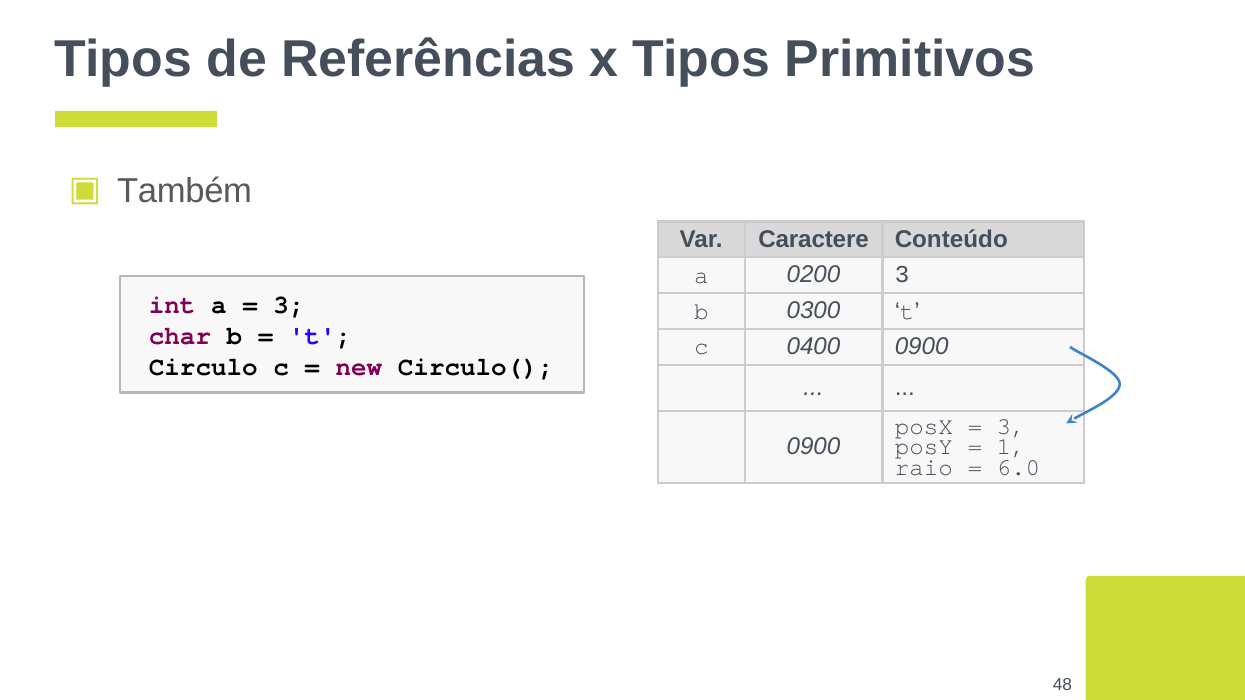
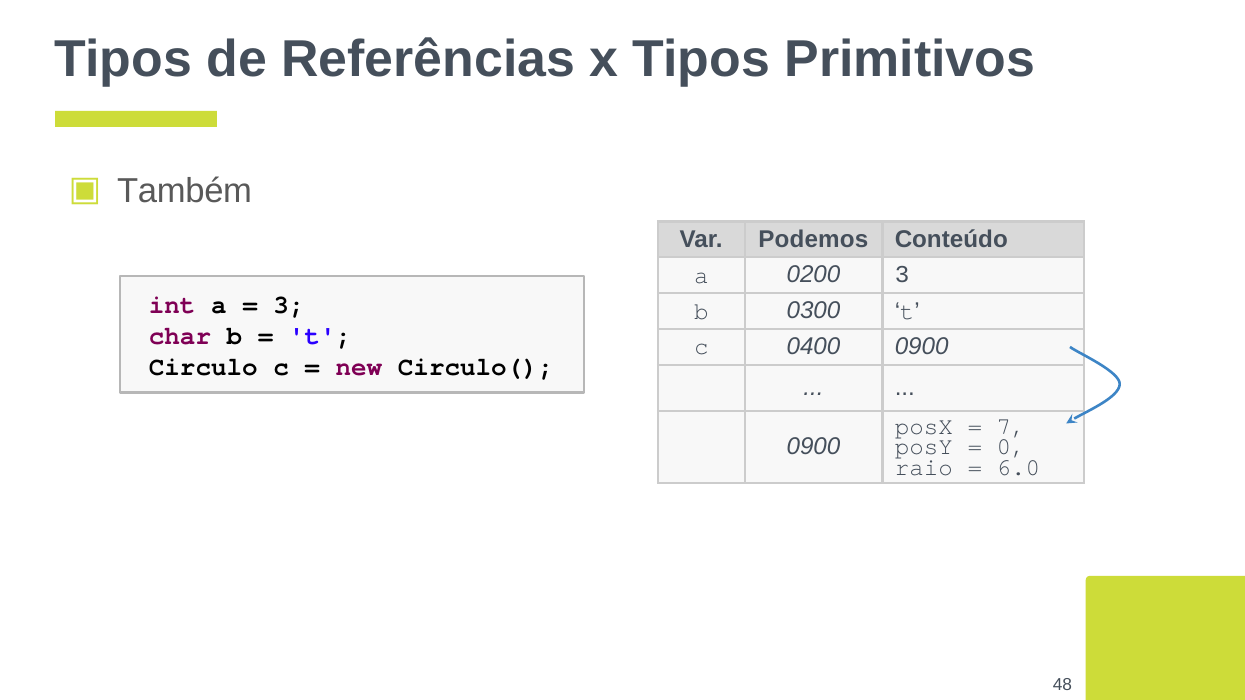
Caractere: Caractere -> Podemos
3 at (1011, 427): 3 -> 7
1: 1 -> 0
